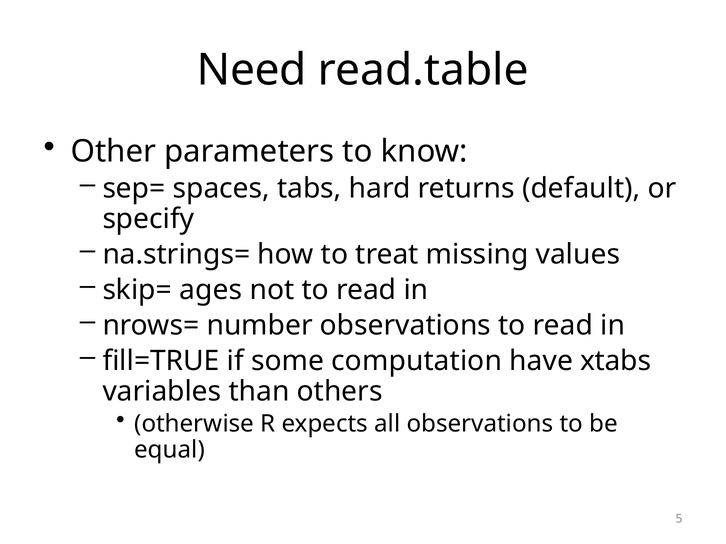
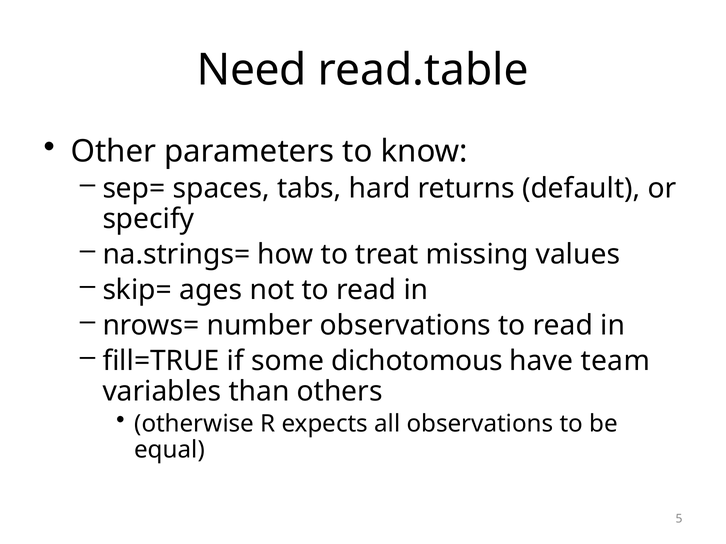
computation: computation -> dichotomous
xtabs: xtabs -> team
